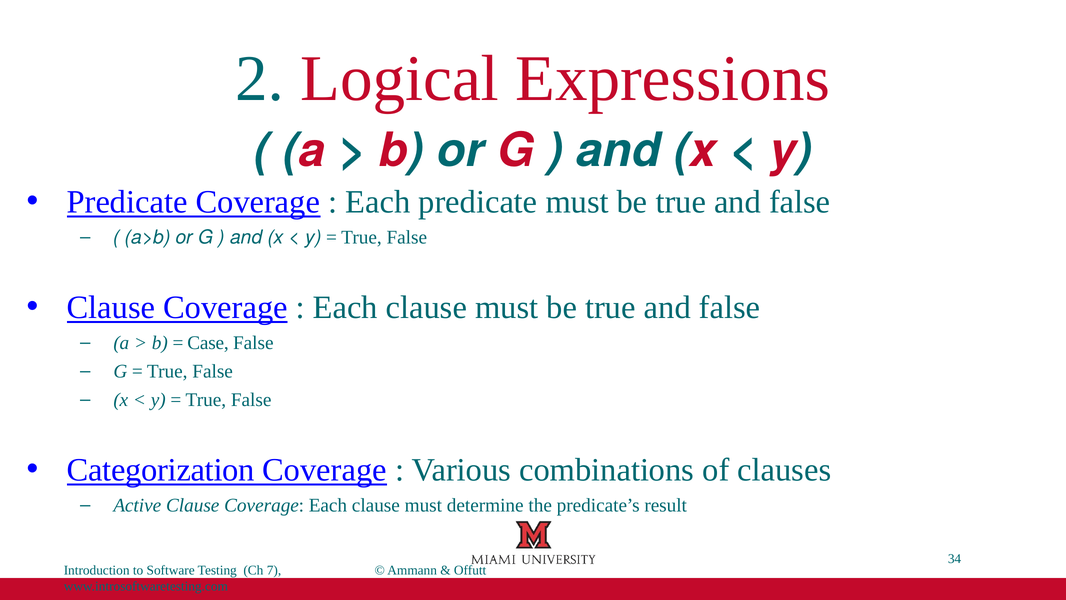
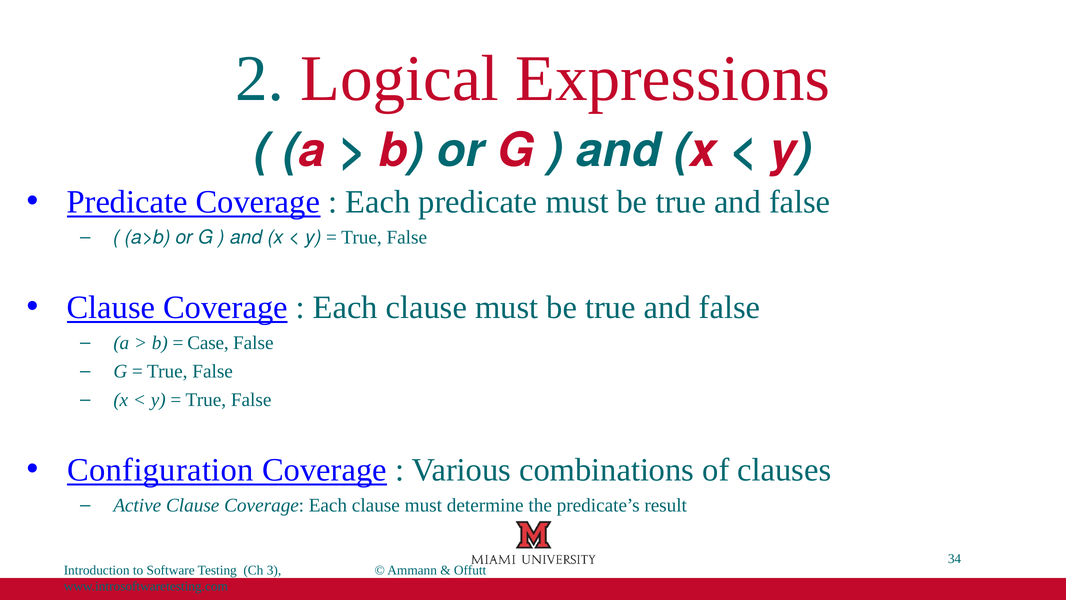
Categorization: Categorization -> Configuration
7: 7 -> 3
